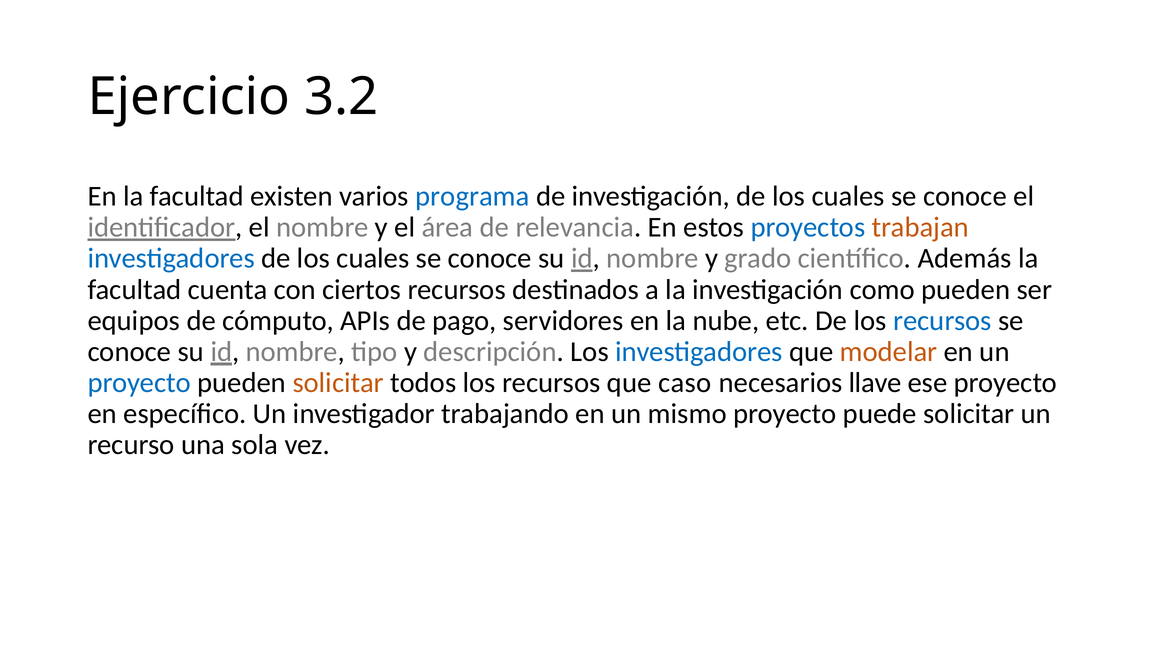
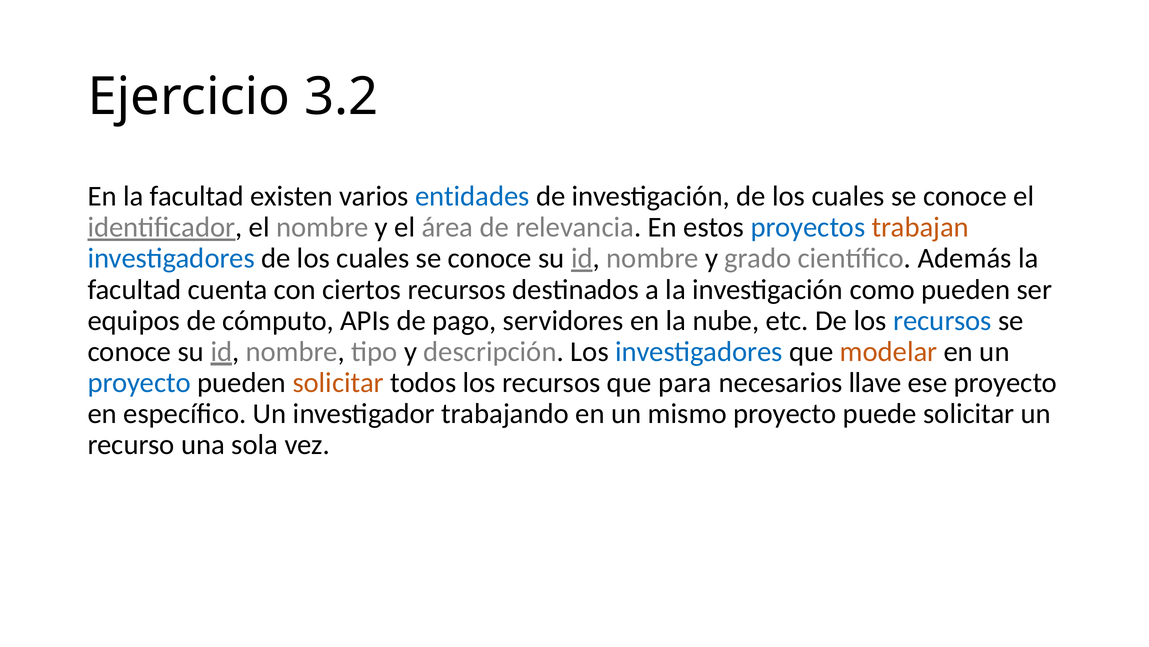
programa: programa -> entidades
caso: caso -> para
